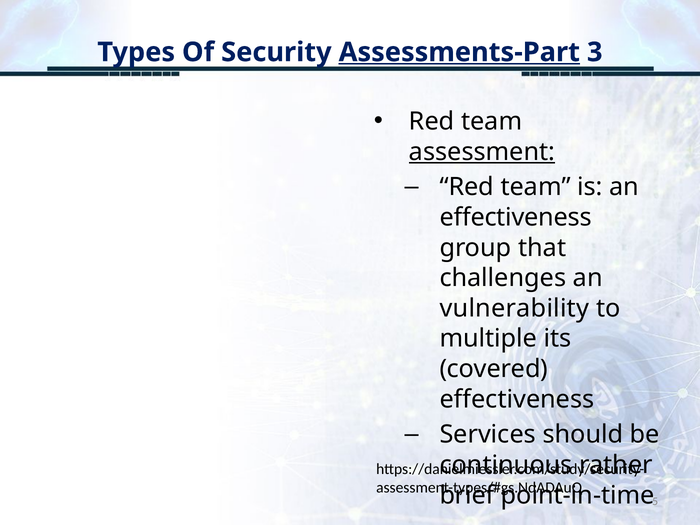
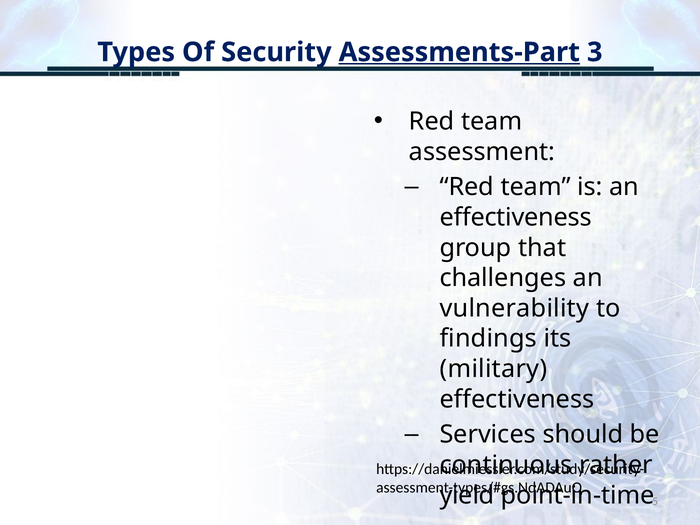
assessment underline: present -> none
multiple: multiple -> findings
covered: covered -> military
brief: brief -> yield
